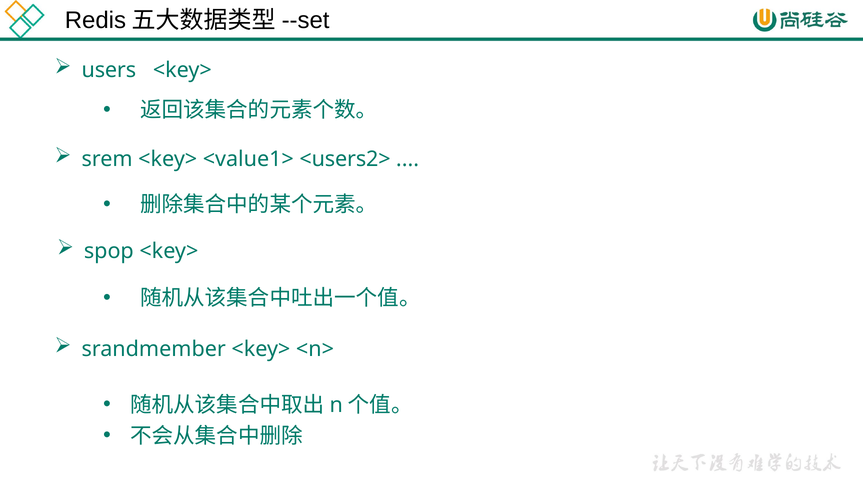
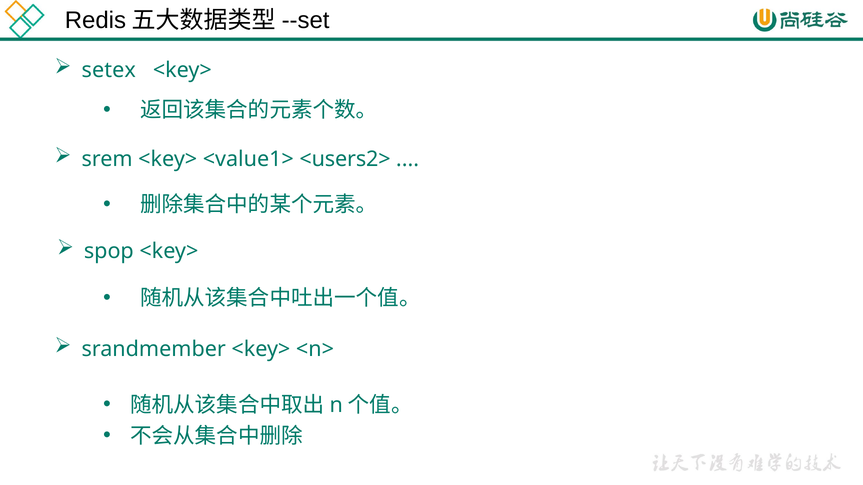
users: users -> setex
